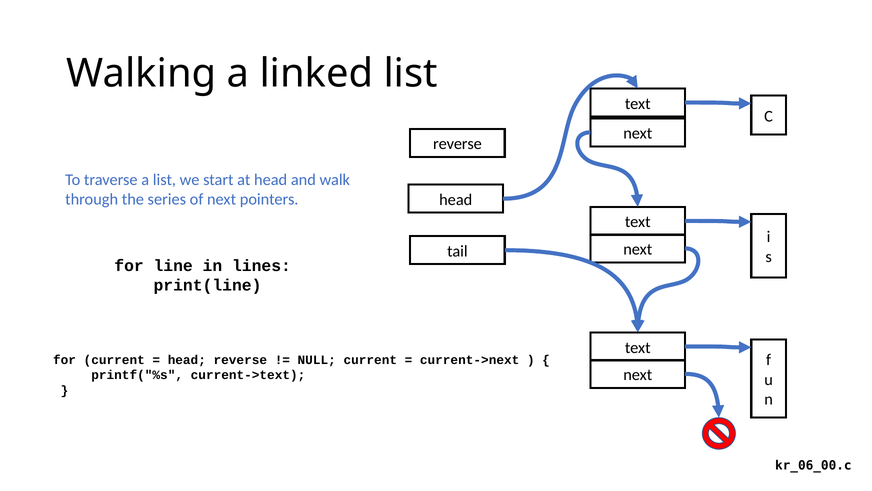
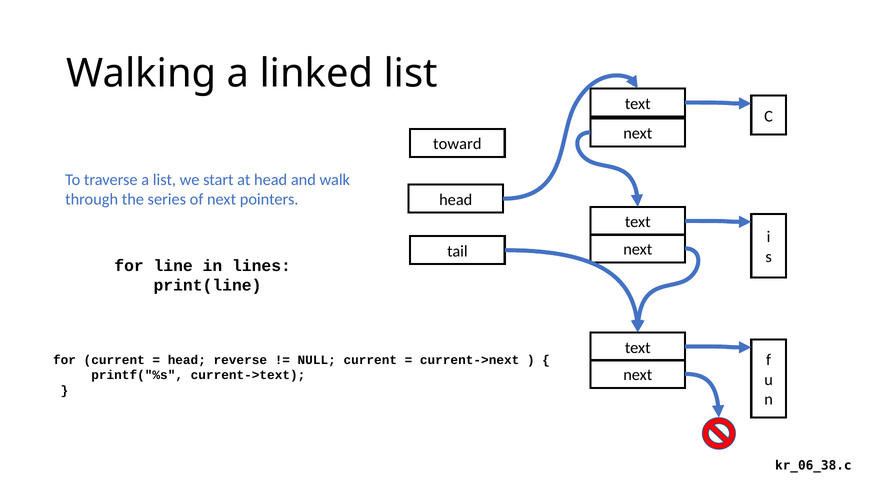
reverse at (457, 144): reverse -> toward
kr_06_00.c: kr_06_00.c -> kr_06_38.c
